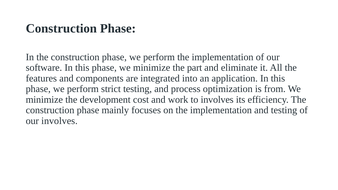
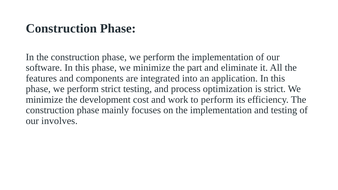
is from: from -> strict
to involves: involves -> perform
